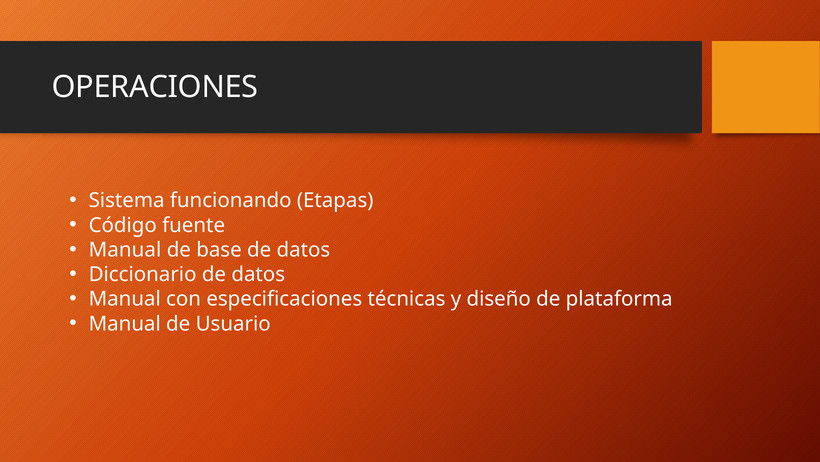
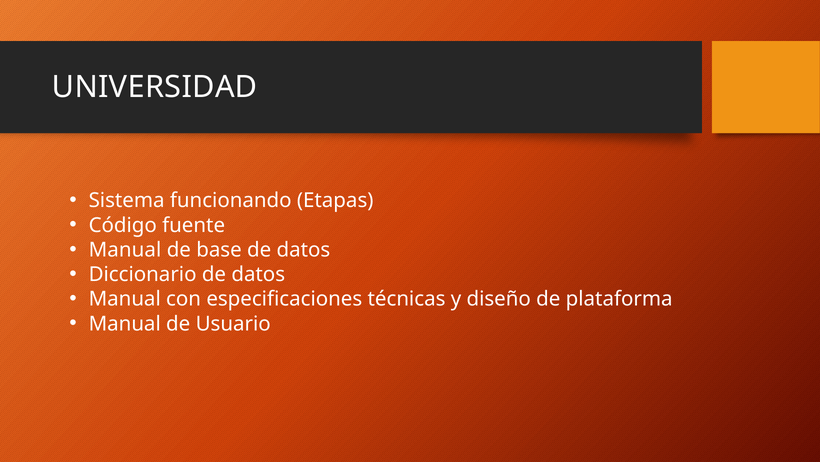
OPERACIONES: OPERACIONES -> UNIVERSIDAD
